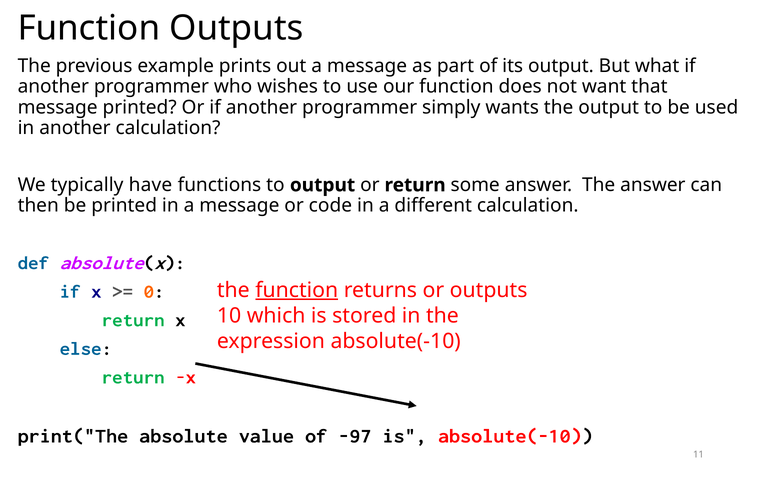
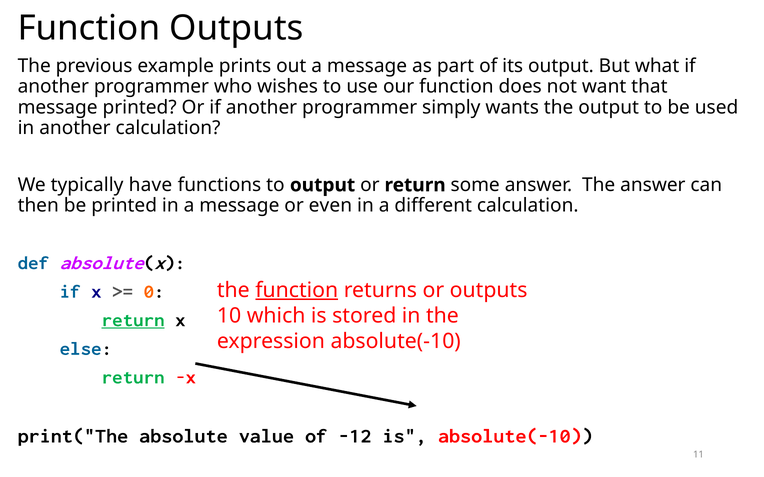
code: code -> even
return at (133, 320) underline: none -> present
-97: -97 -> -12
